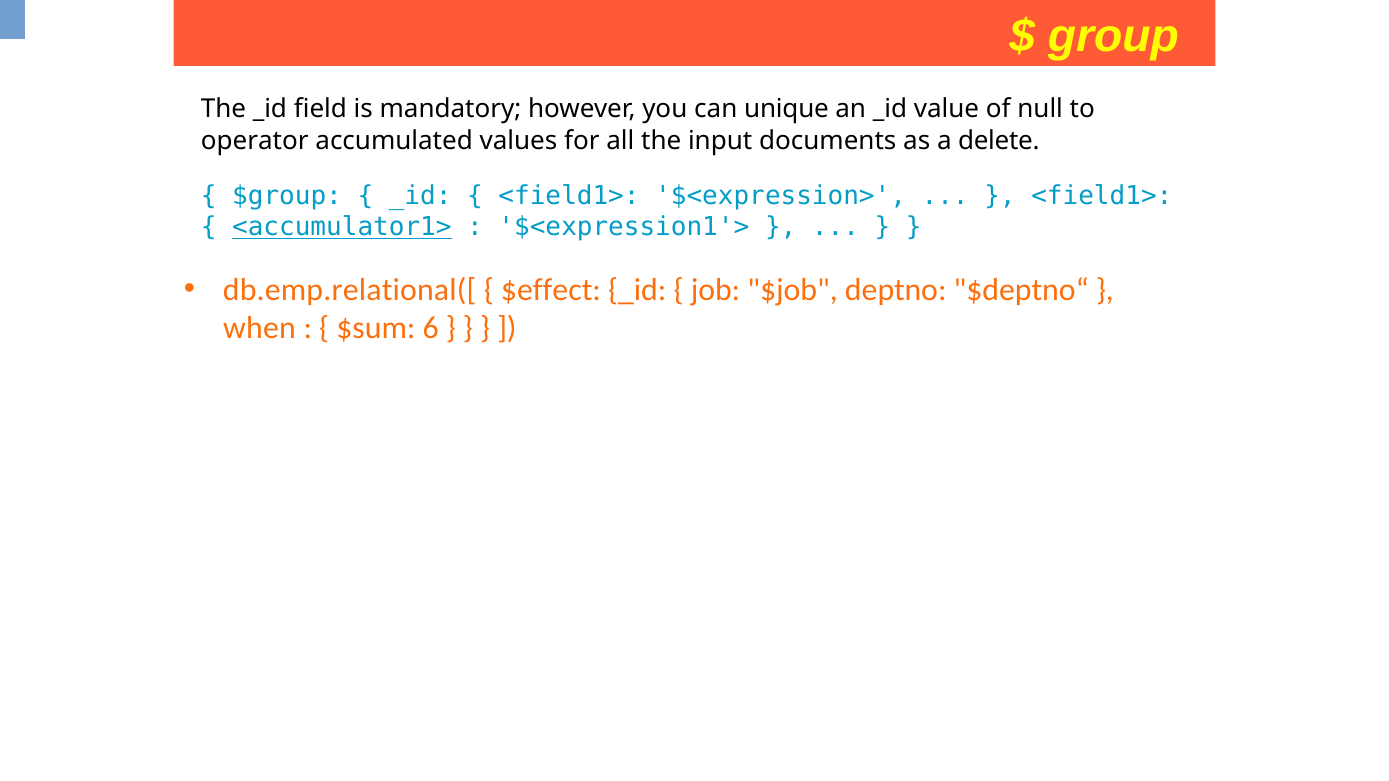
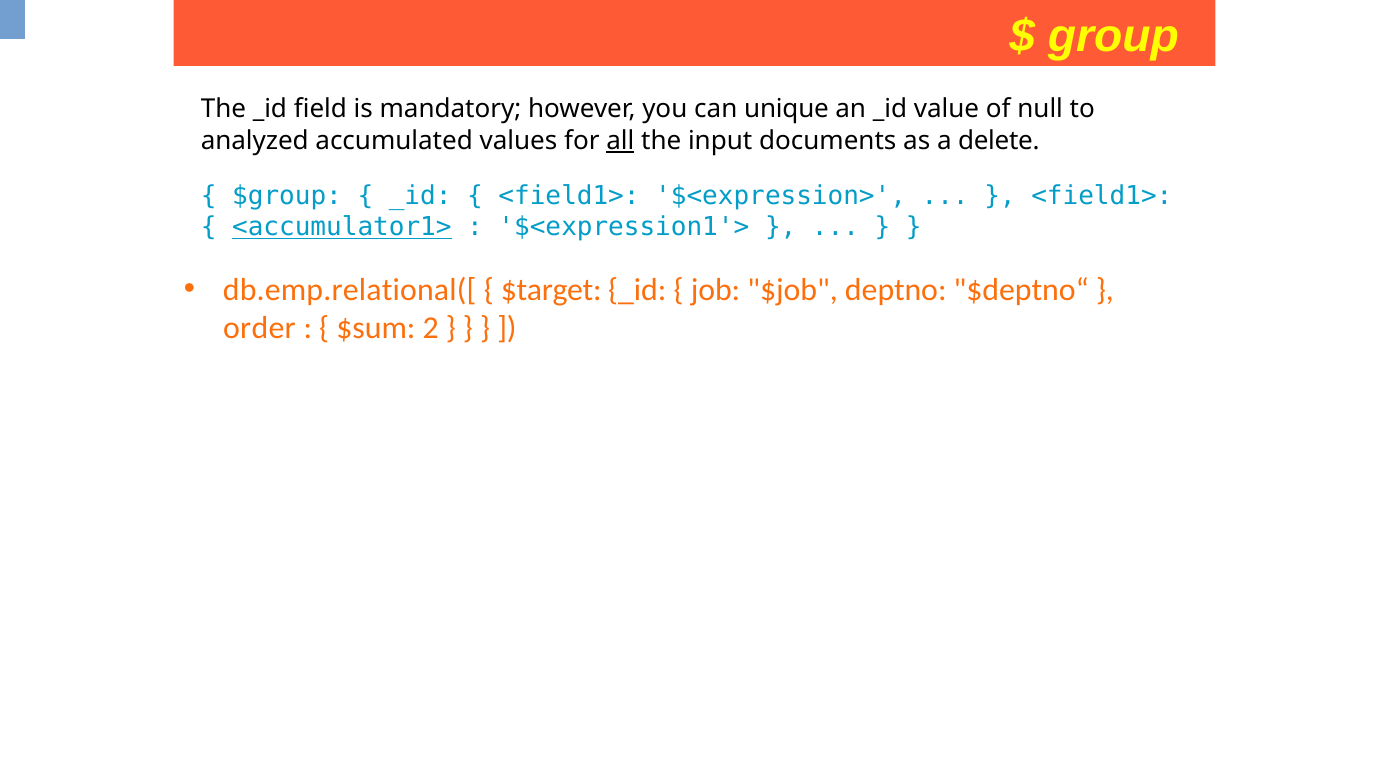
operator: operator -> analyzed
all underline: none -> present
$effect: $effect -> $target
when: when -> order
6: 6 -> 2
